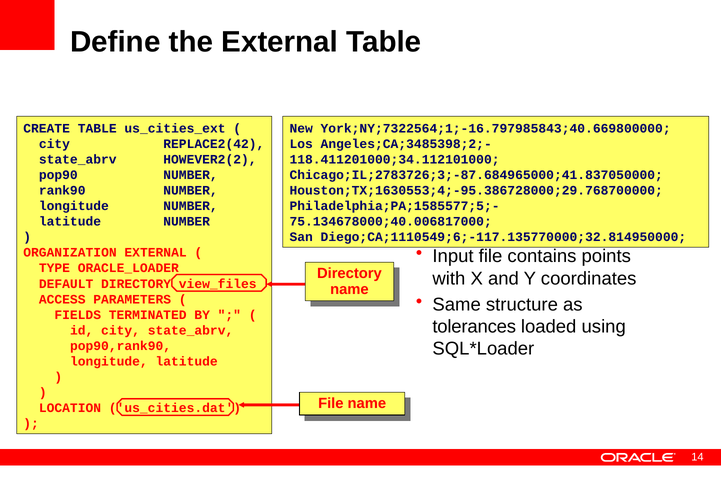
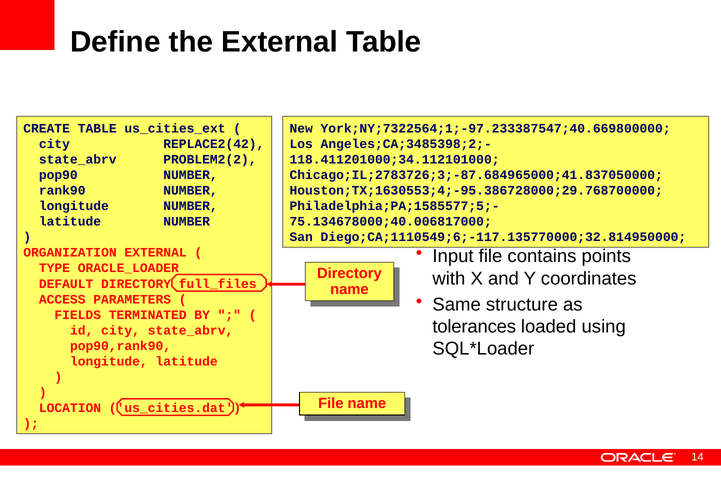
York;NY;7322564;1;-16.797985843;40.669800000: York;NY;7322564;1;-16.797985843;40.669800000 -> York;NY;7322564;1;-97.233387547;40.669800000
HOWEVER2(2: HOWEVER2(2 -> PROBLEM2(2
view_files: view_files -> full_files
